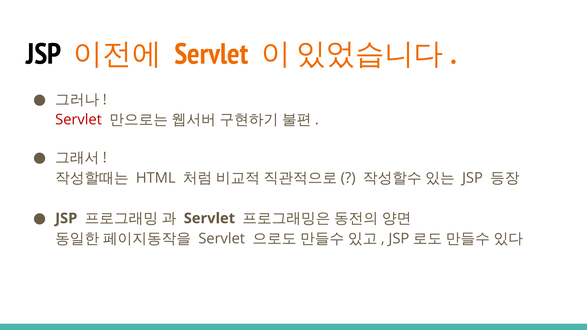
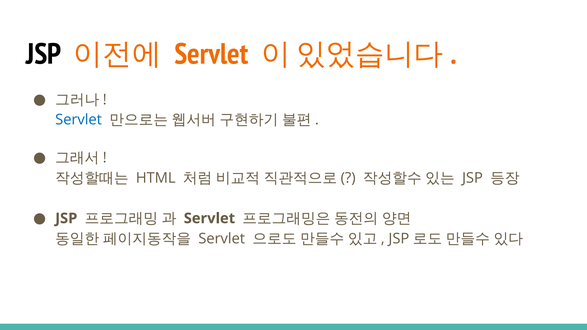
Servlet at (79, 120) colour: red -> blue
